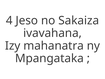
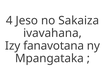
mahanatra: mahanatra -> fanavotana
